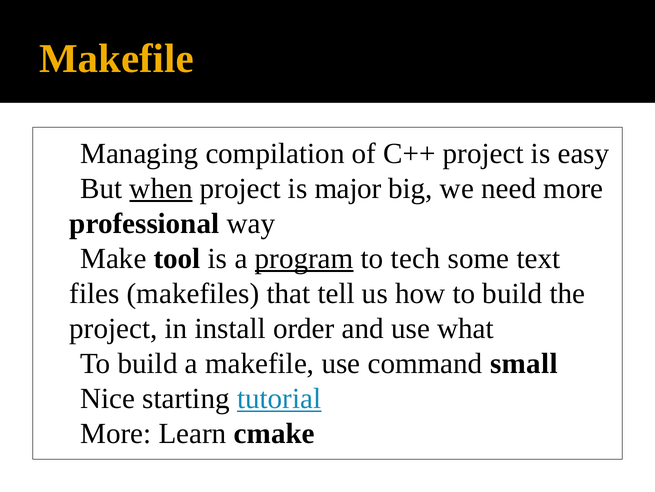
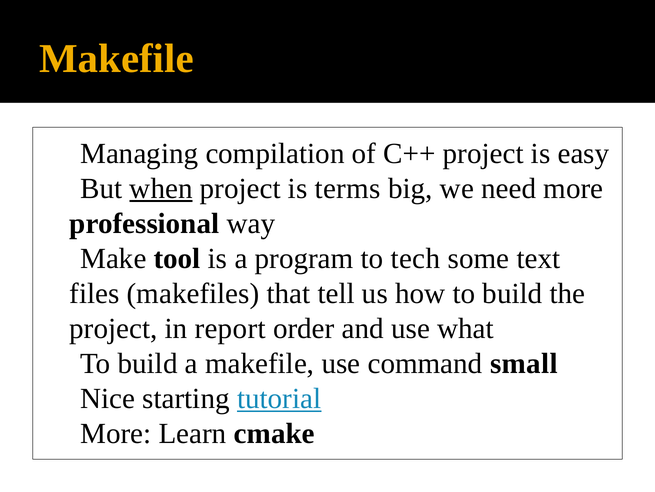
major: major -> terms
program underline: present -> none
install: install -> report
